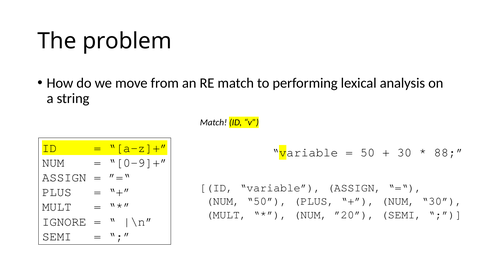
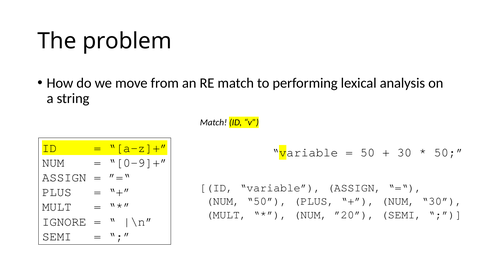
88 at (449, 153): 88 -> 50
